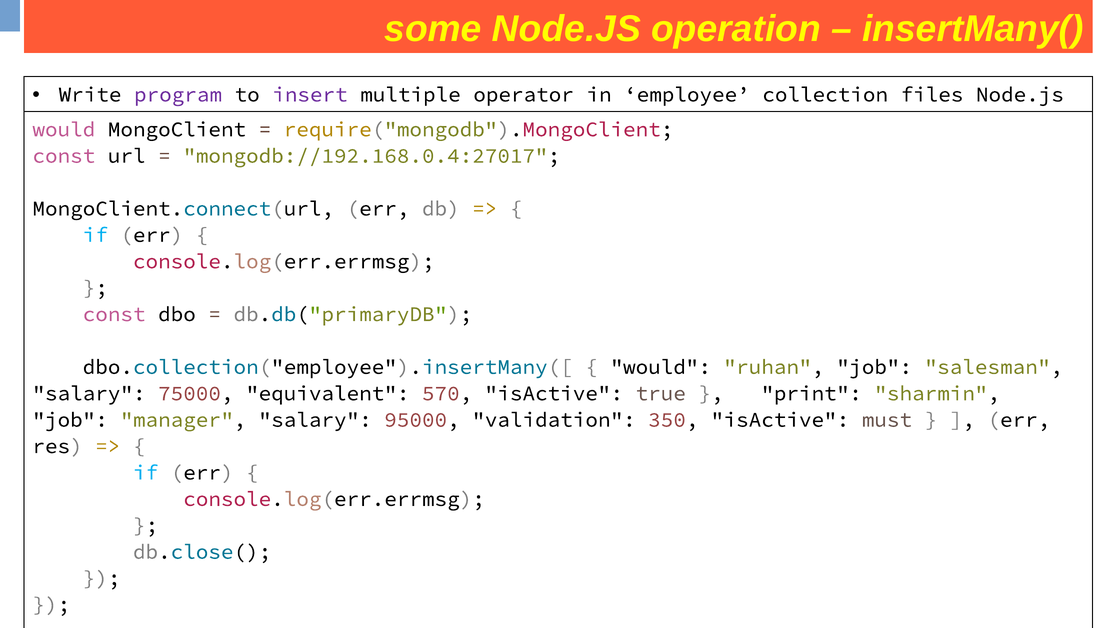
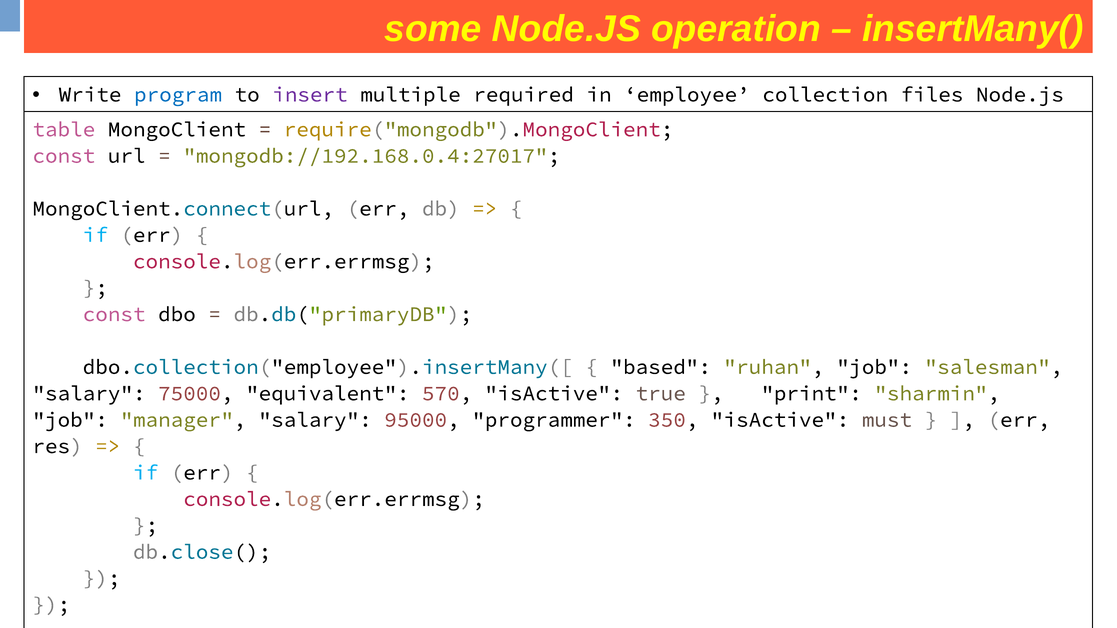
program colour: purple -> blue
operator: operator -> required
would at (64, 129): would -> table
would at (661, 367): would -> based
validation: validation -> programmer
